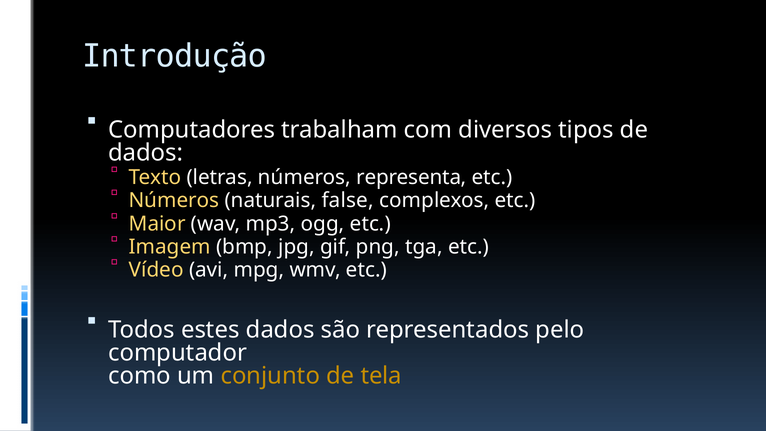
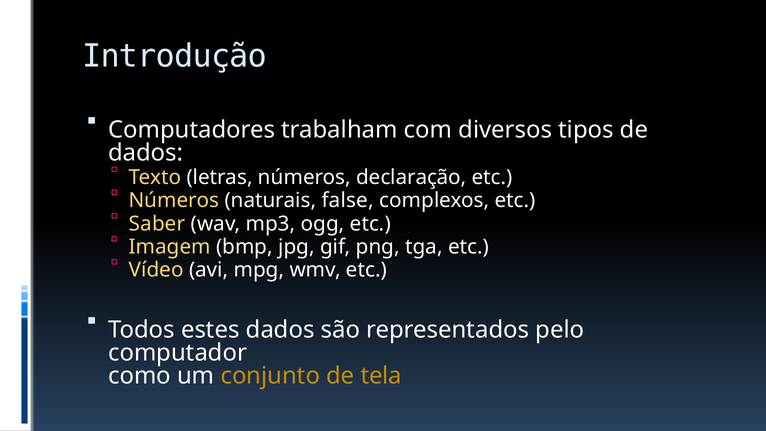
representa: representa -> declaração
Maior: Maior -> Saber
